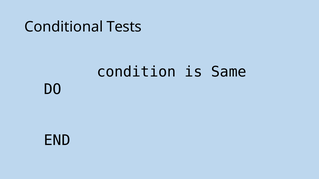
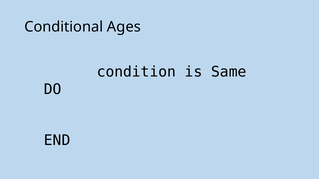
Tests: Tests -> Ages
